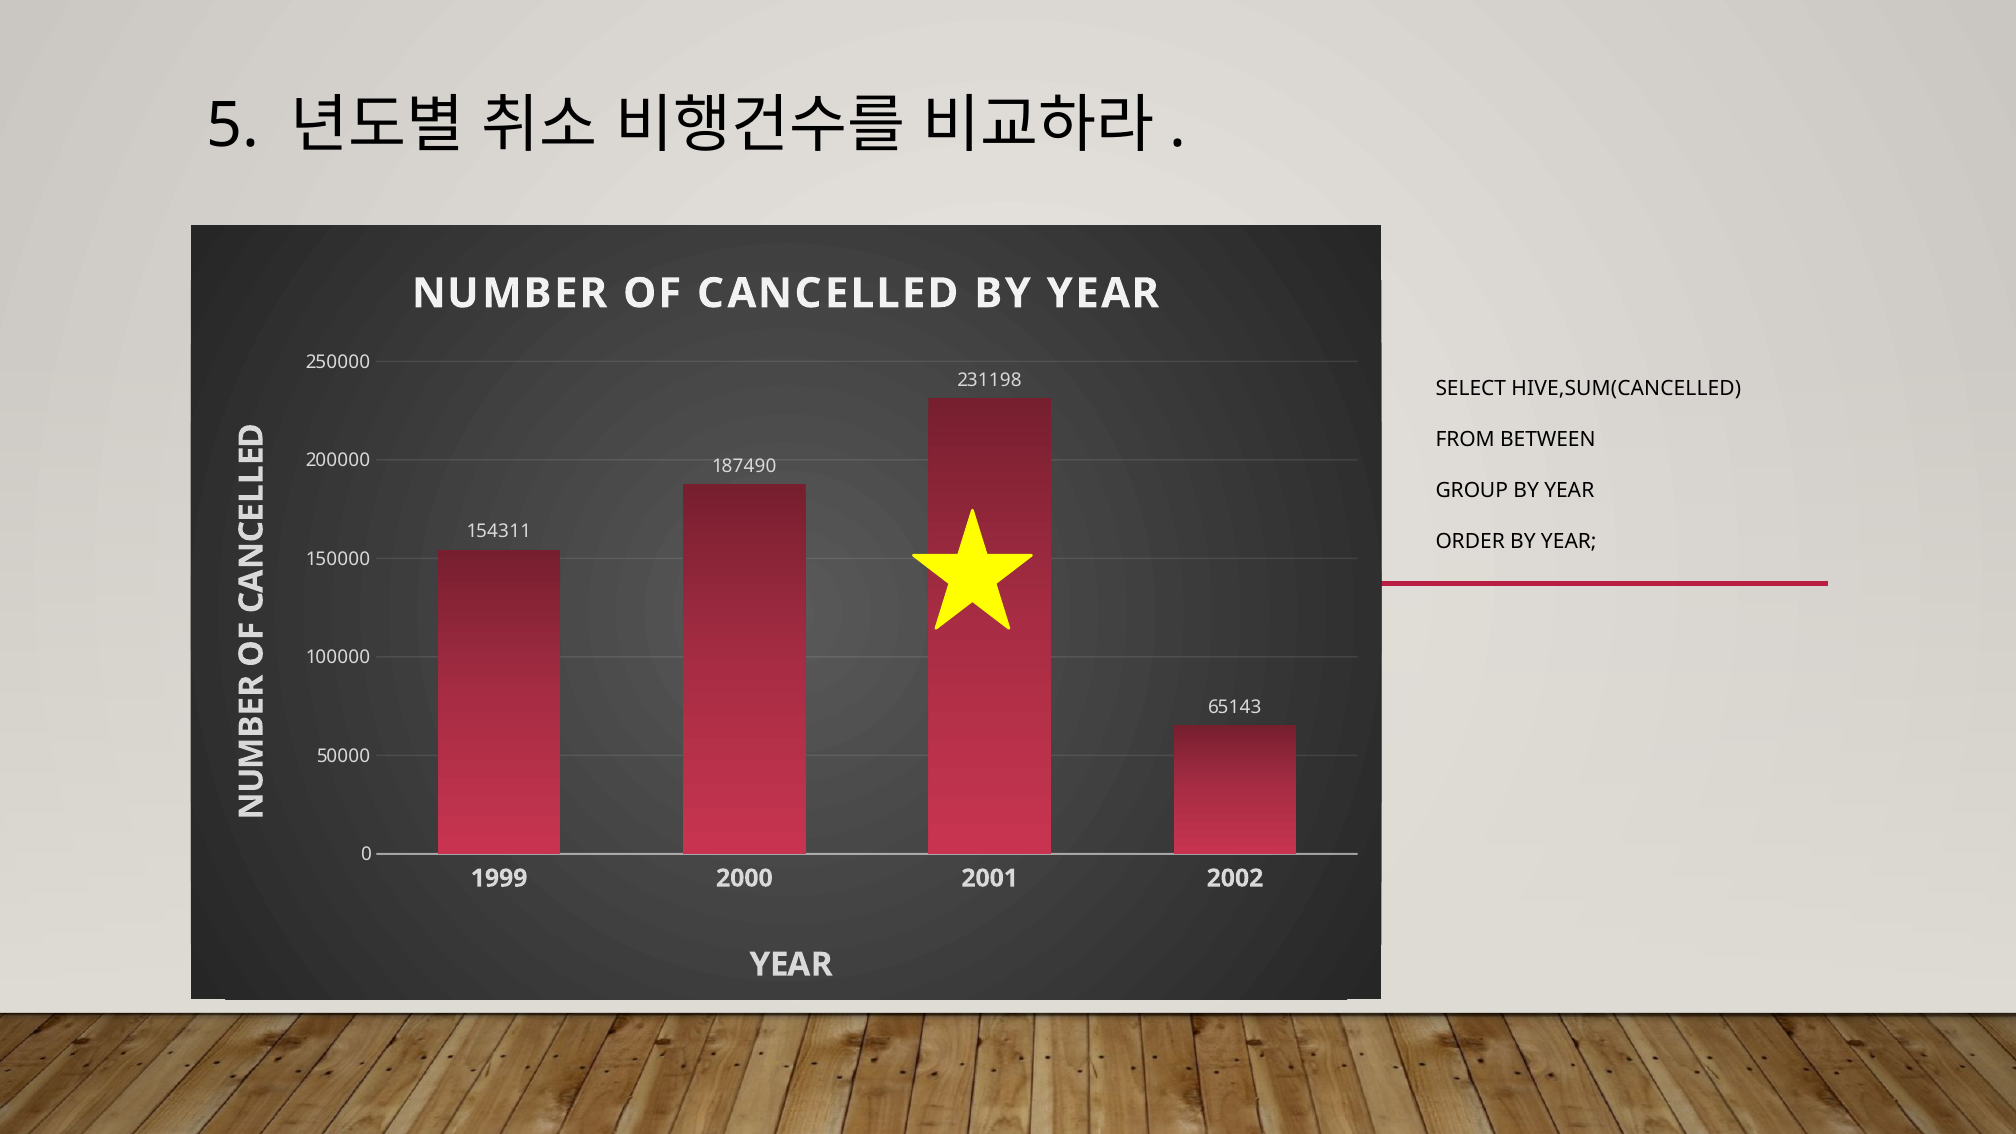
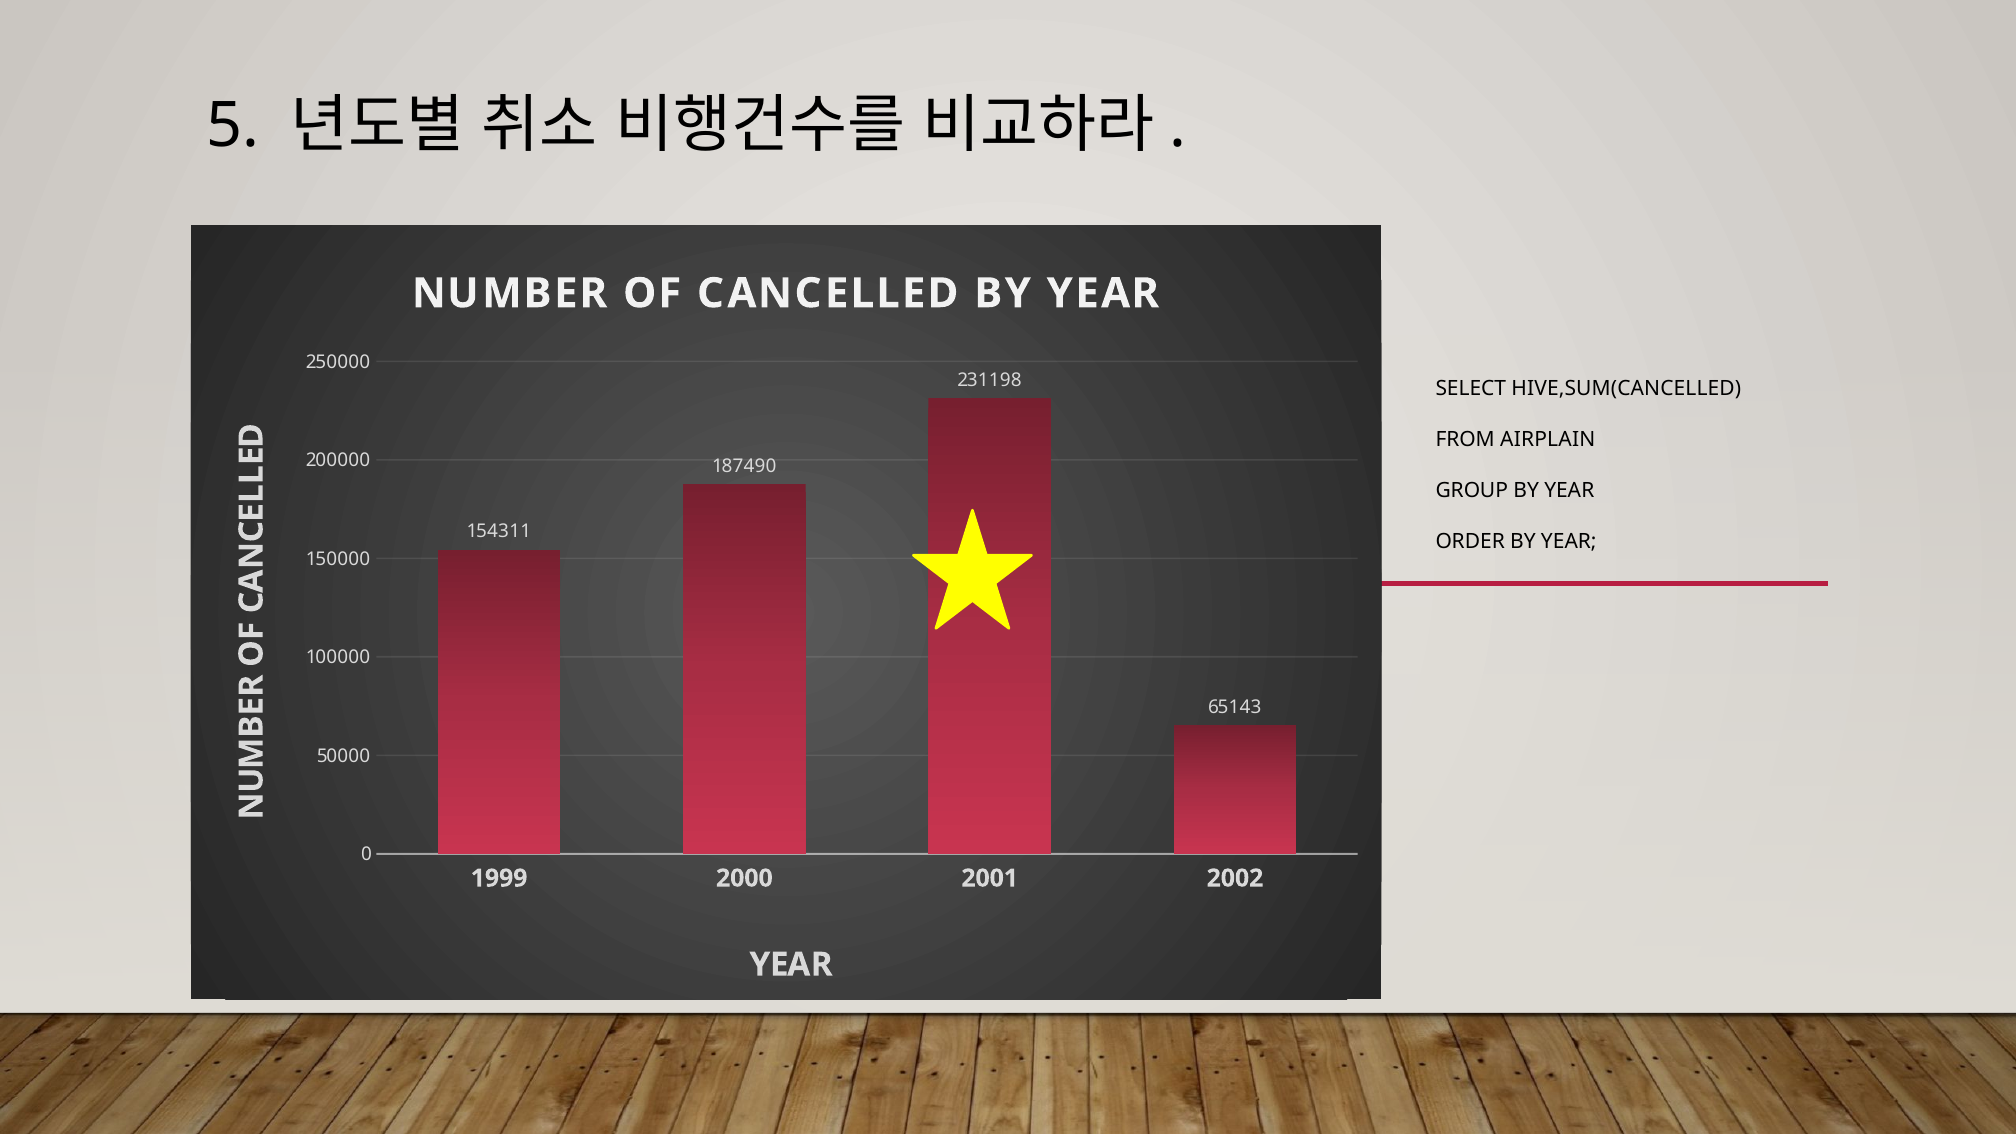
BETWEEN: BETWEEN -> AIRPLAIN
